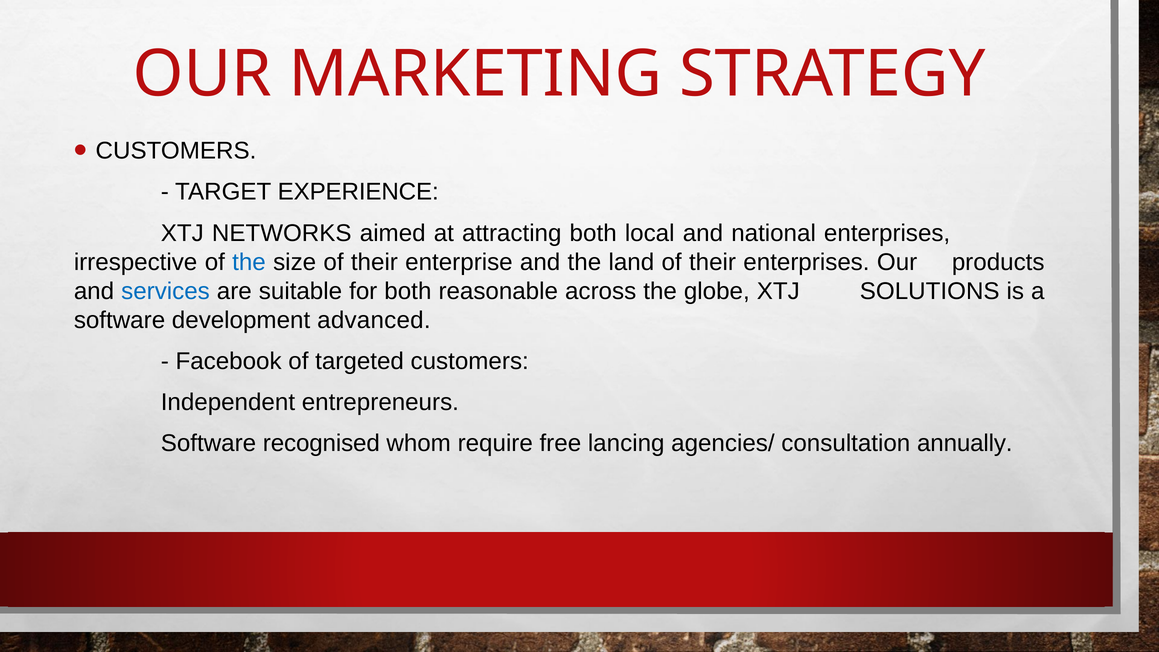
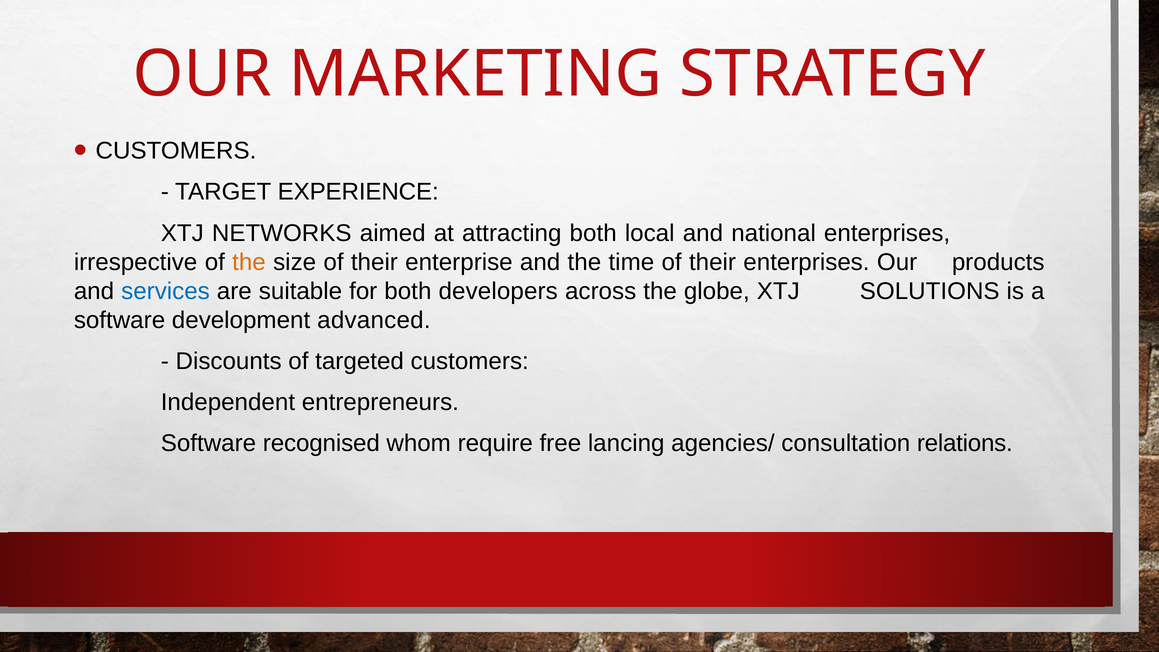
the at (249, 262) colour: blue -> orange
land: land -> time
reasonable: reasonable -> developers
Facebook: Facebook -> Discounts
annually: annually -> relations
